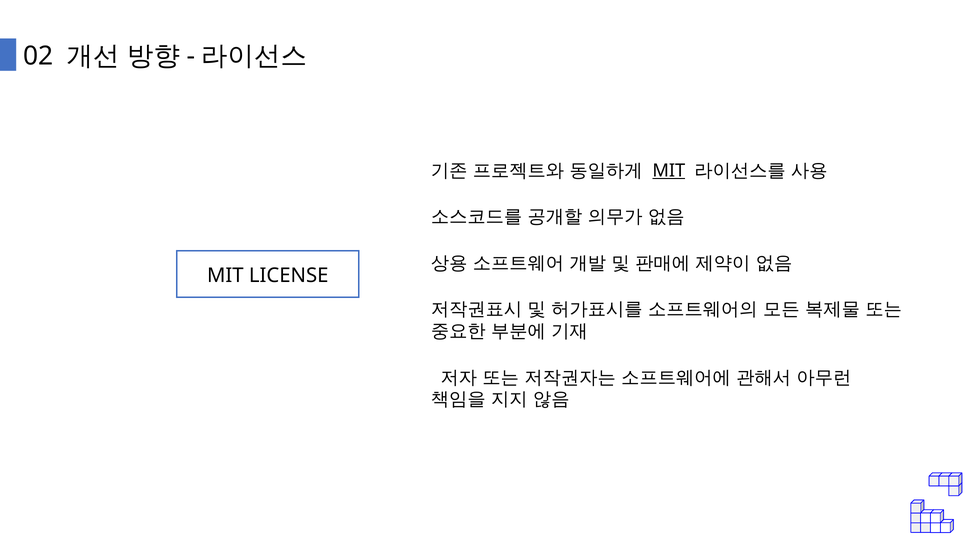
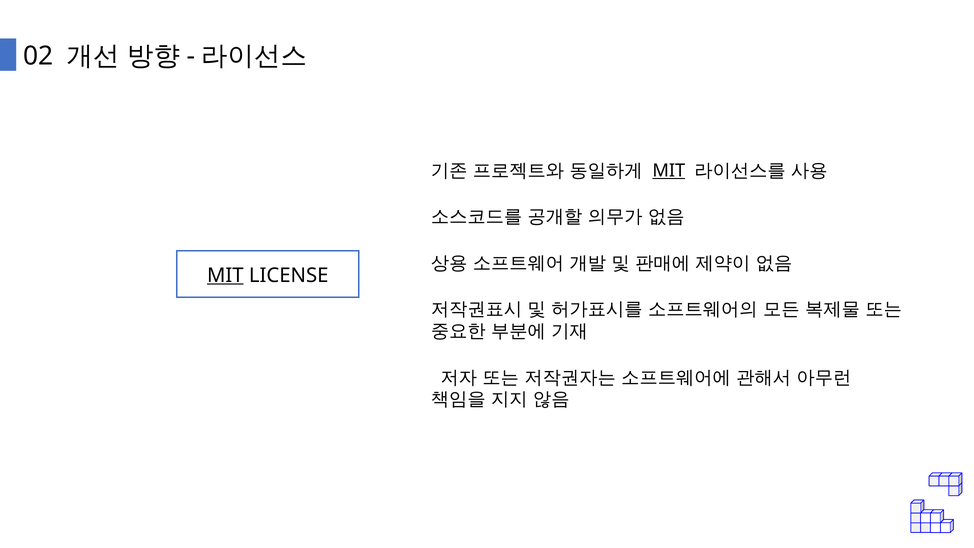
MIT at (225, 275) underline: none -> present
